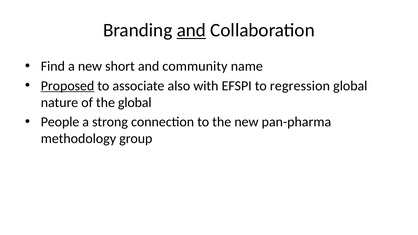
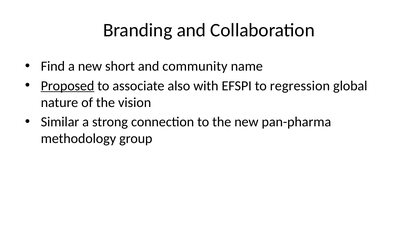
and at (191, 30) underline: present -> none
the global: global -> vision
People: People -> Similar
